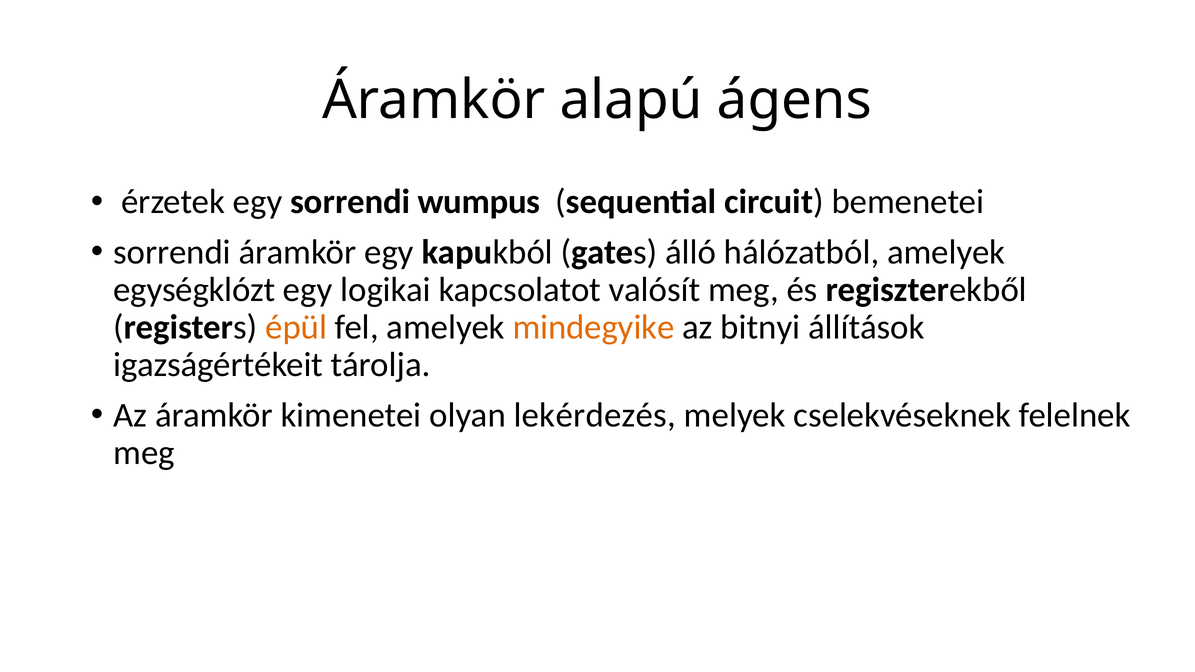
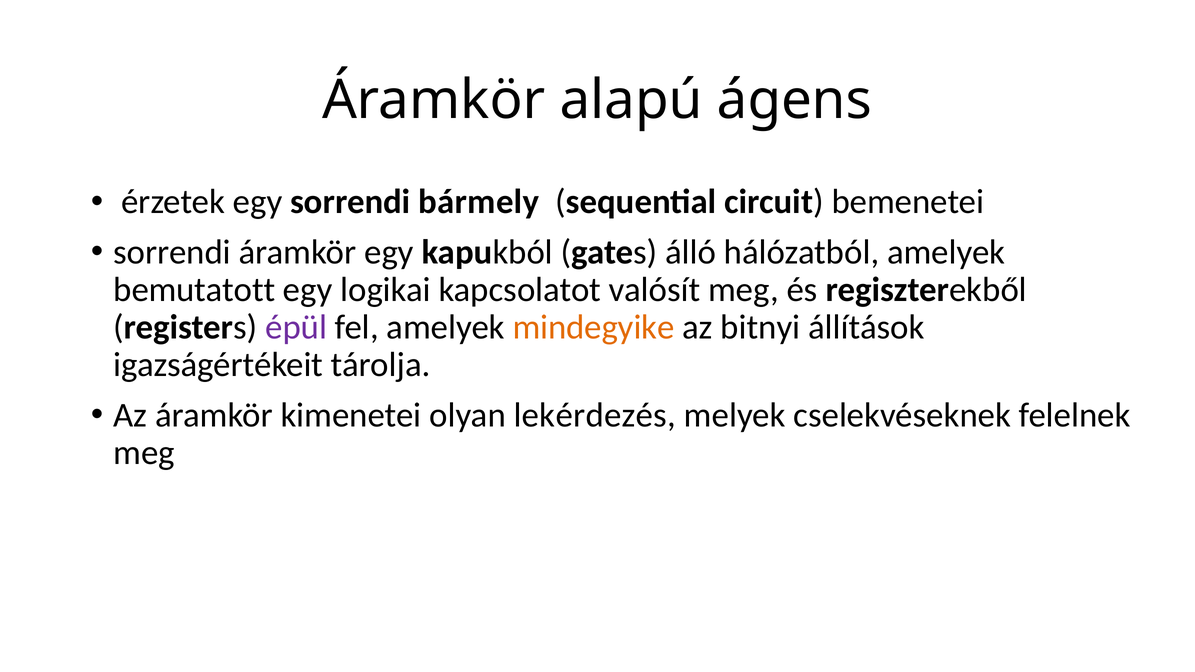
wumpus: wumpus -> bármely
egységklózt: egységklózt -> bemutatott
épül colour: orange -> purple
